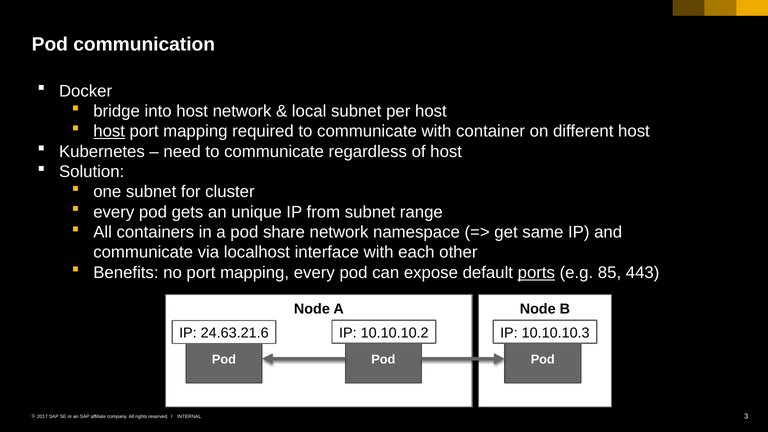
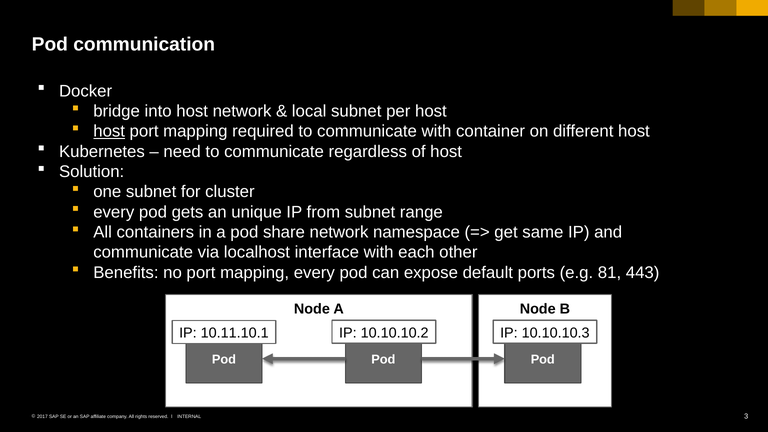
ports underline: present -> none
85: 85 -> 81
24.63.21.6: 24.63.21.6 -> 10.11.10.1
